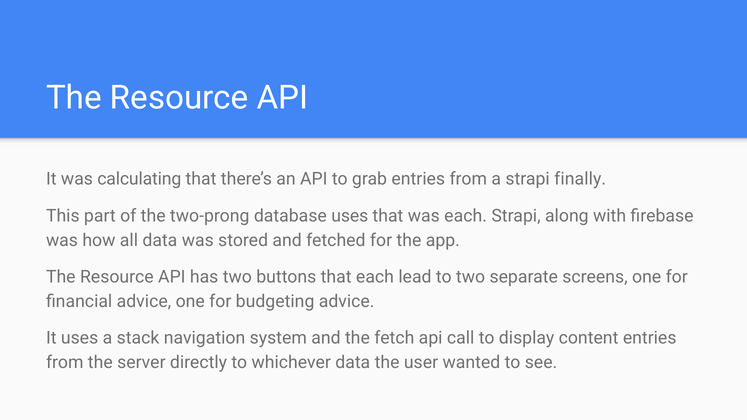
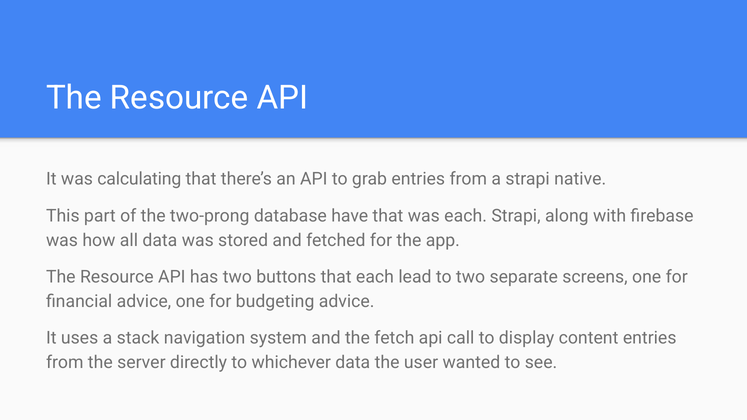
finally: finally -> native
database uses: uses -> have
